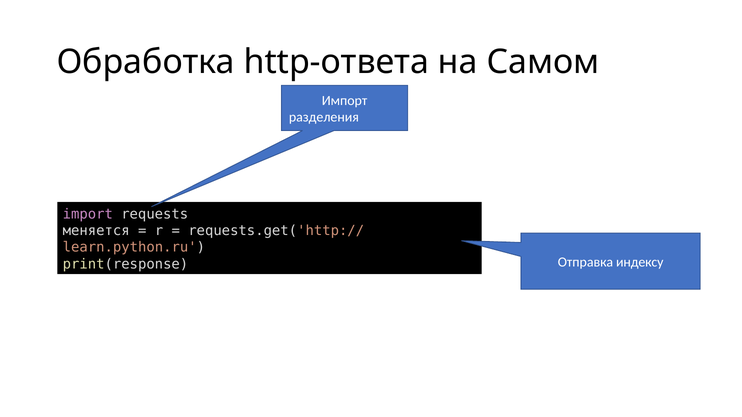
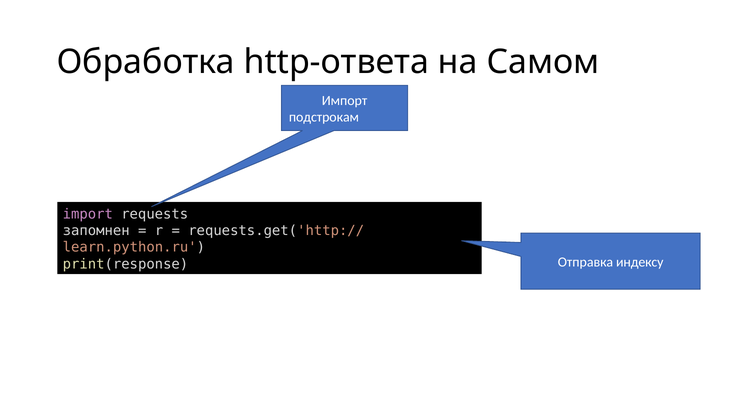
разделения: разделения -> подстрокам
меняется: меняется -> запомнен
